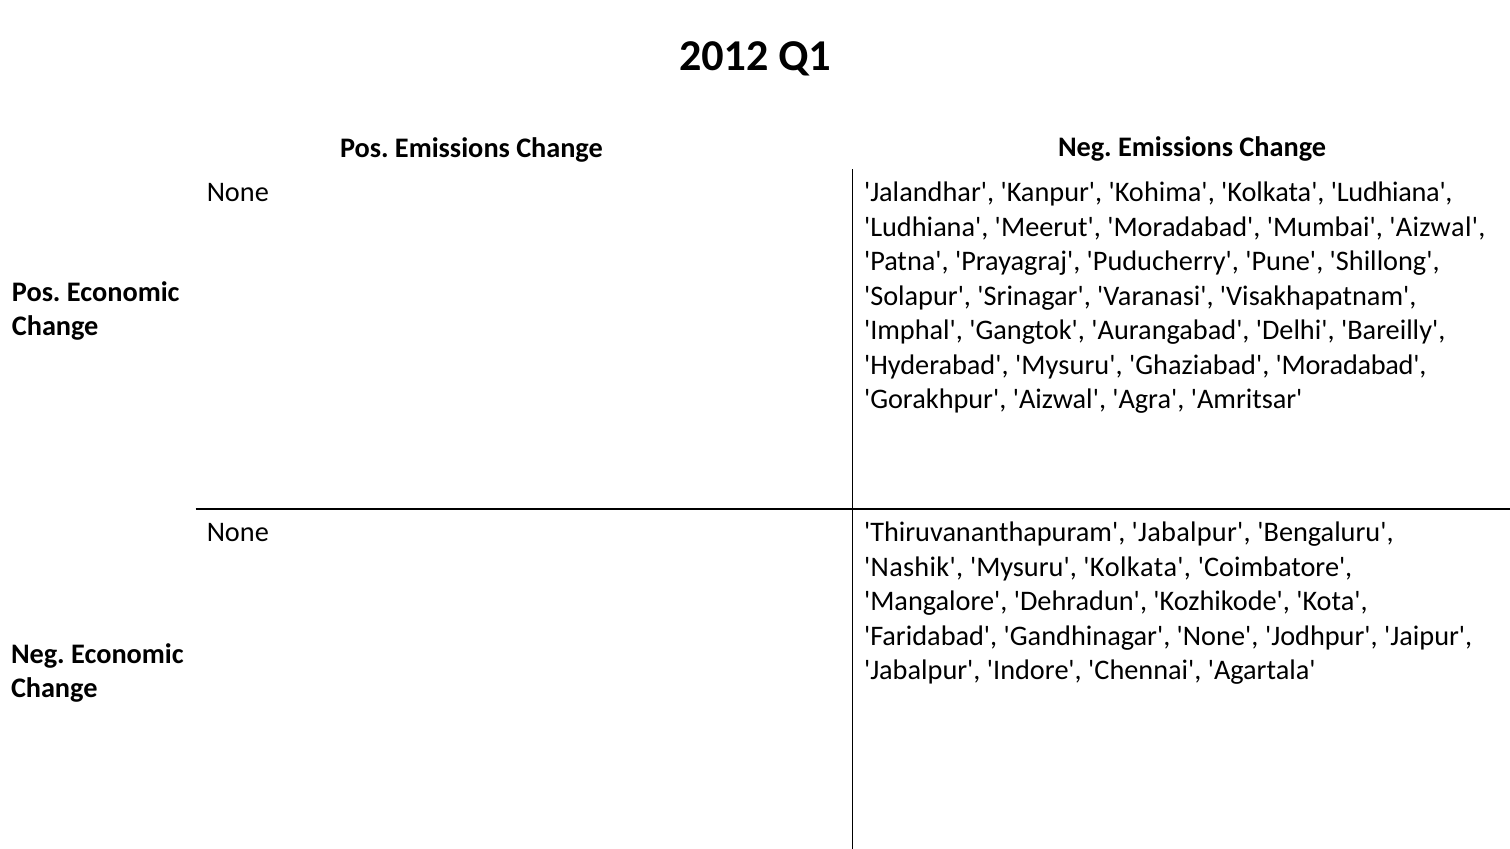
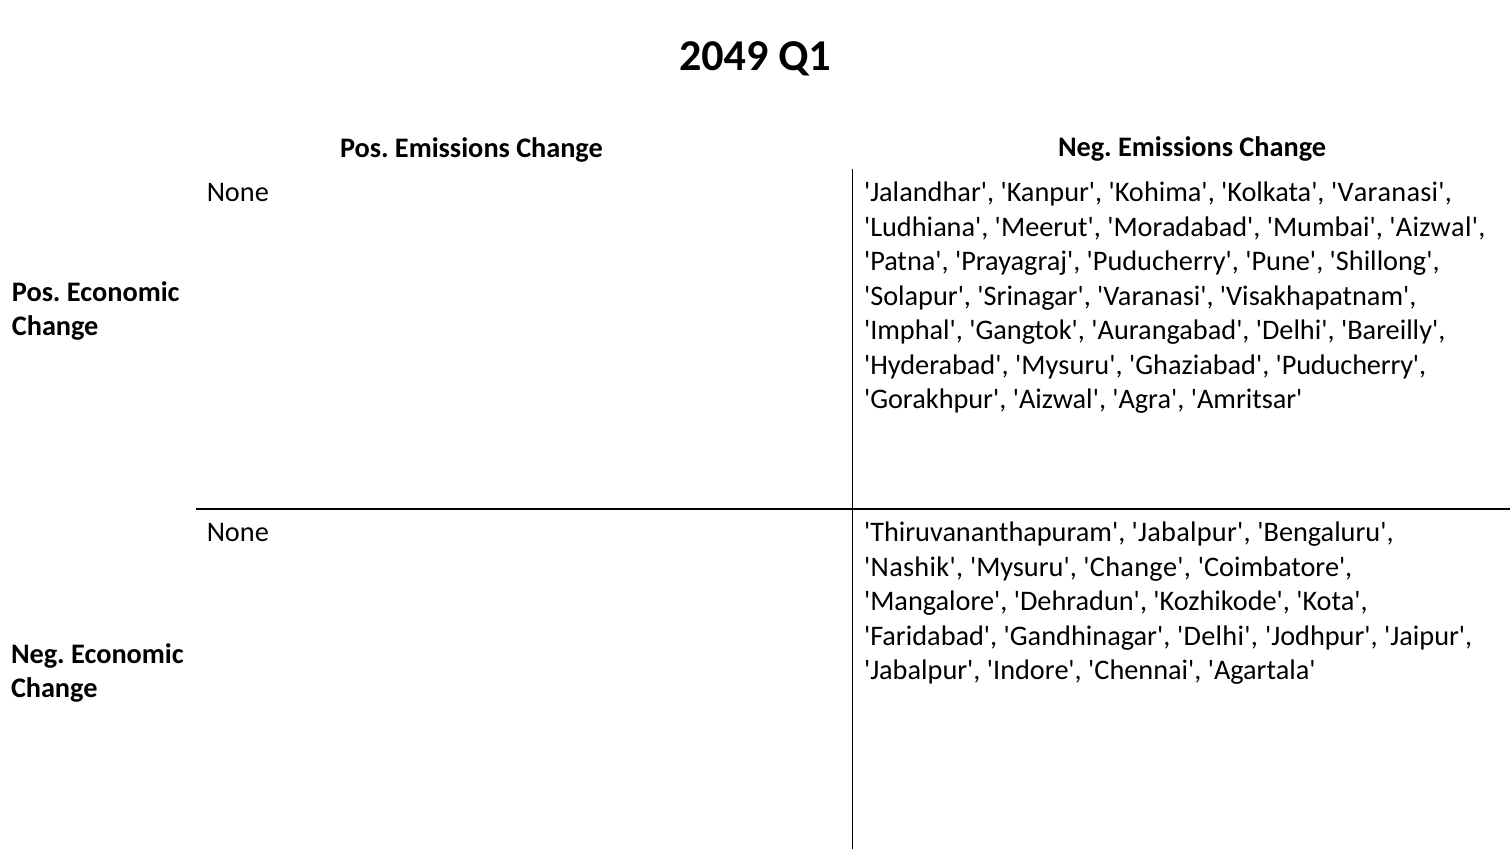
2012: 2012 -> 2049
Kolkata Ludhiana: Ludhiana -> Varanasi
Ghaziabad Moradabad: Moradabad -> Puducherry
Mysuru Kolkata: Kolkata -> Change
Gandhinagar None: None -> Delhi
